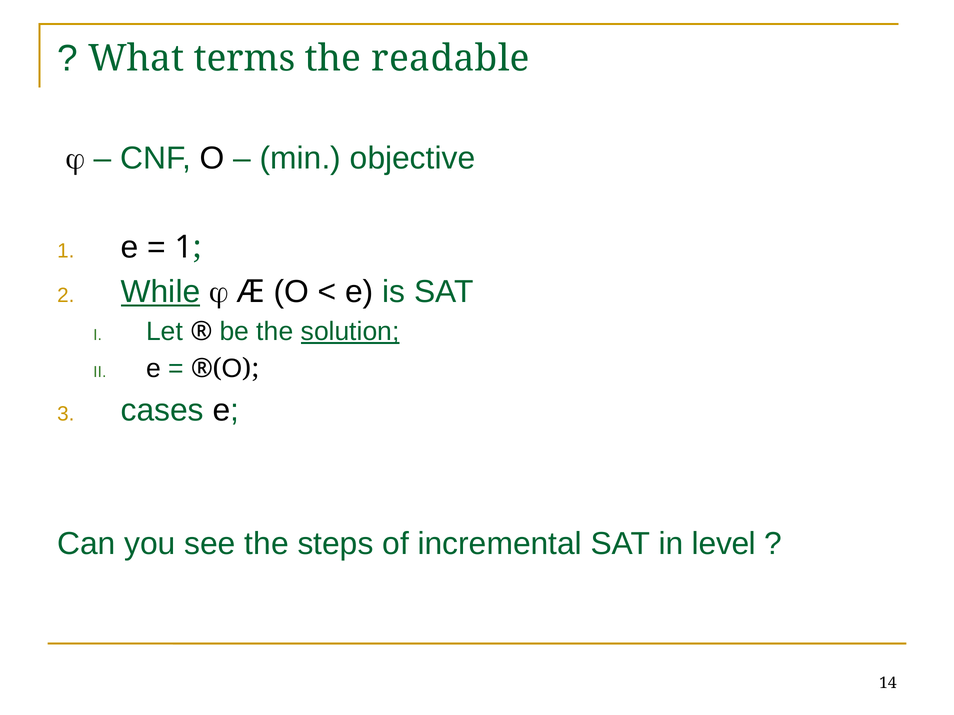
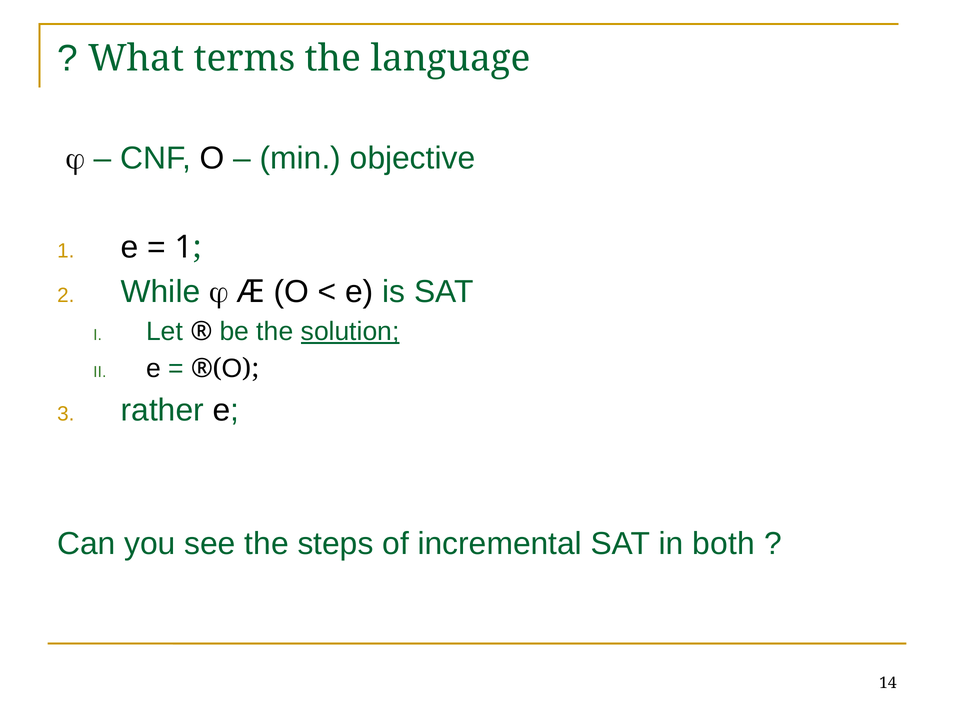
readable: readable -> language
While underline: present -> none
cases: cases -> rather
level: level -> both
